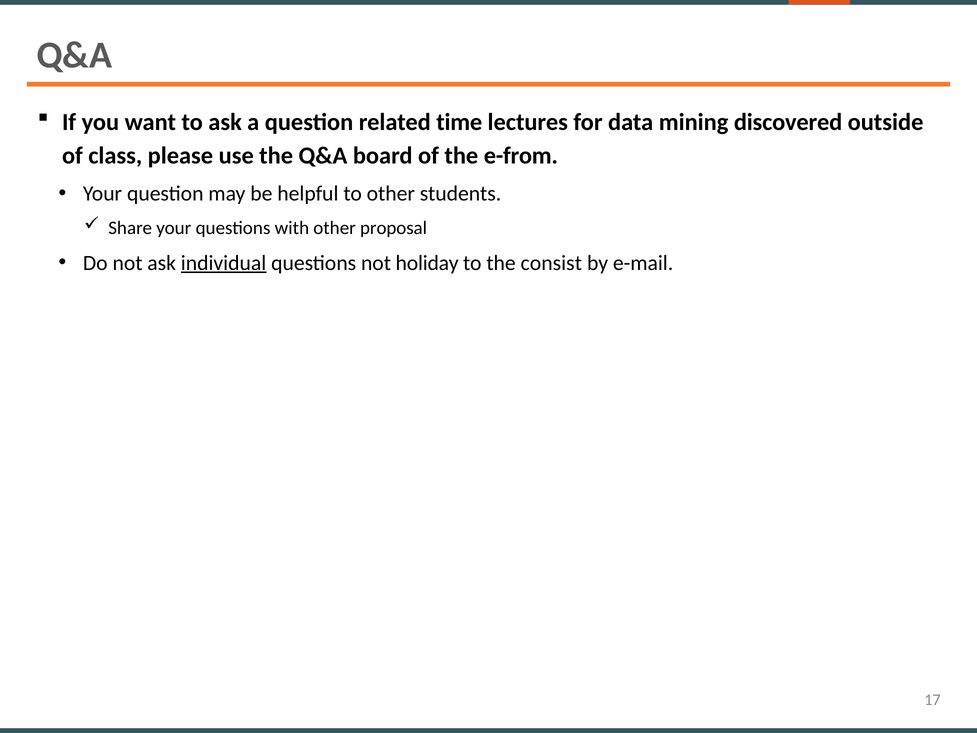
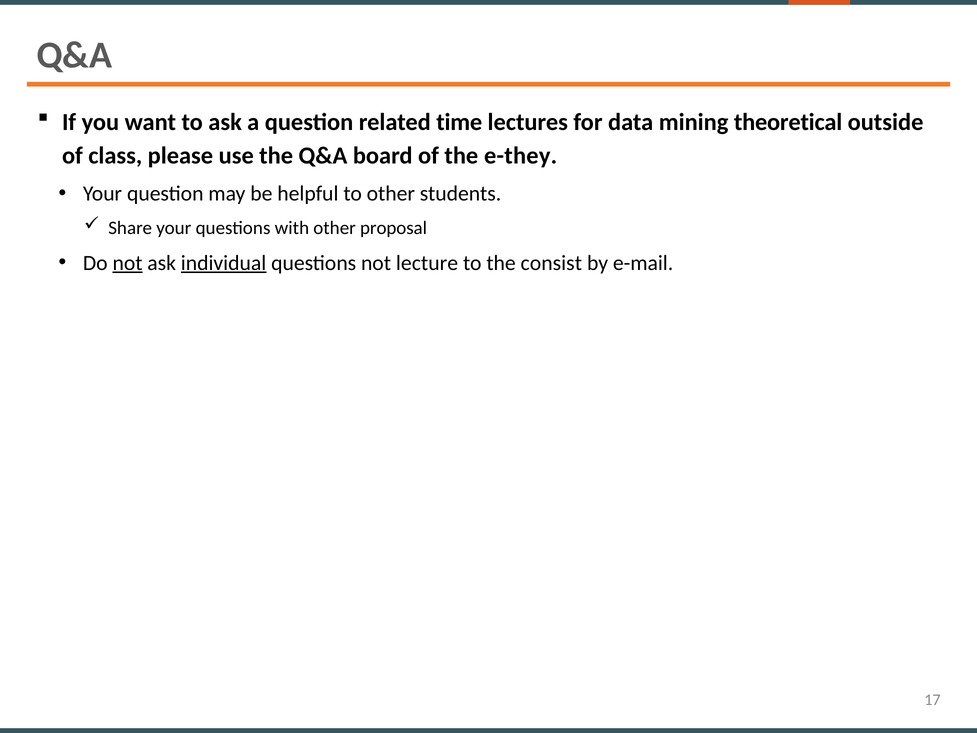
discovered: discovered -> theoretical
e-from: e-from -> e-they
not at (128, 263) underline: none -> present
holiday: holiday -> lecture
